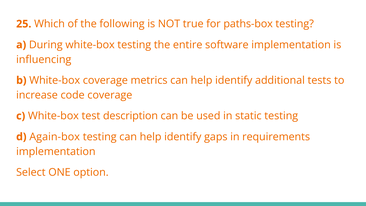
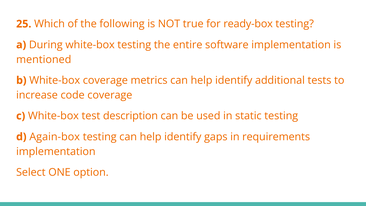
paths-box: paths-box -> ready-box
influencing: influencing -> mentioned
